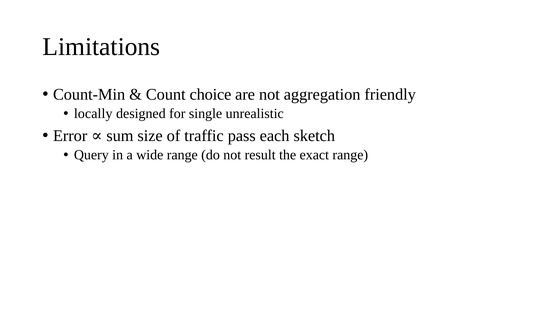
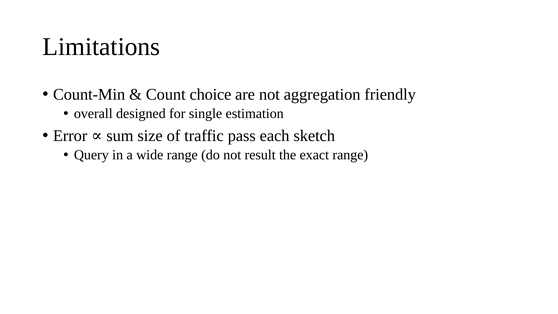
locally: locally -> overall
unrealistic: unrealistic -> estimation
